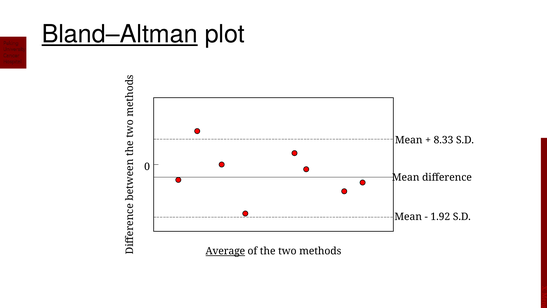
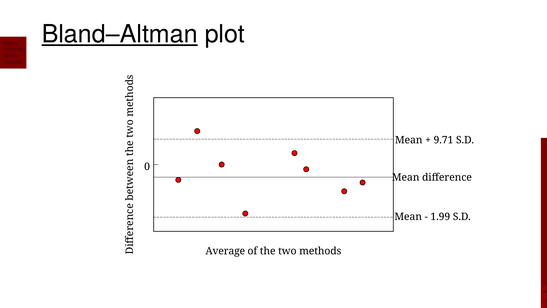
8.33: 8.33 -> 9.71
1.92: 1.92 -> 1.99
Average underline: present -> none
